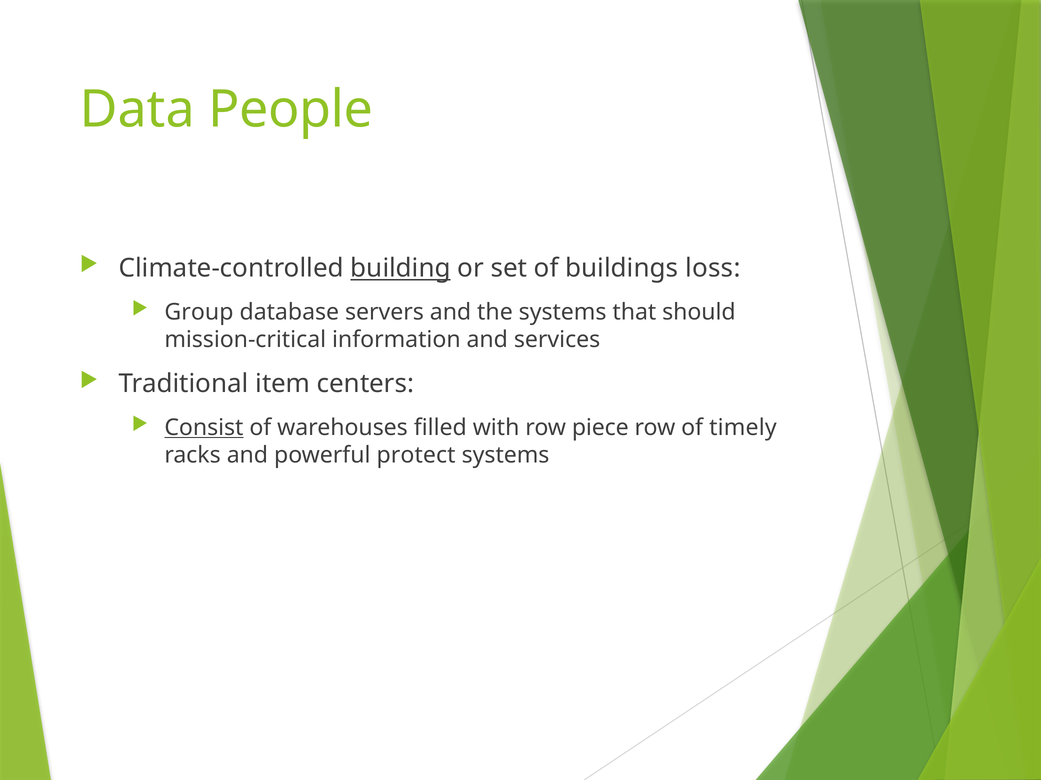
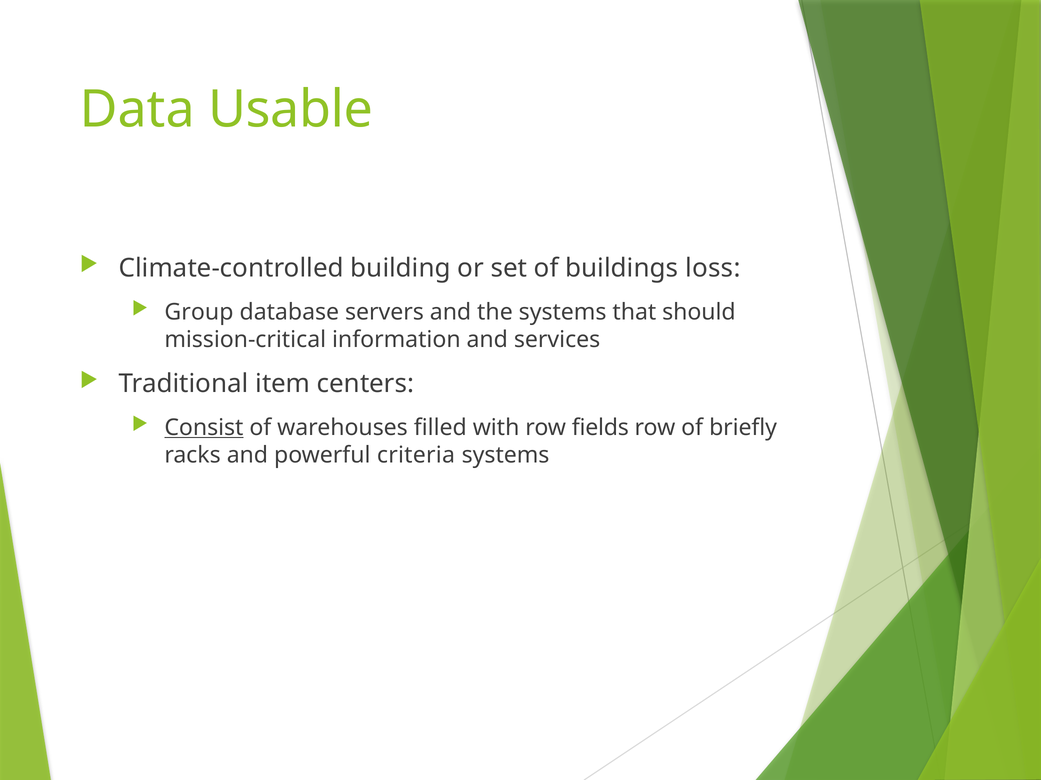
People: People -> Usable
building underline: present -> none
piece: piece -> fields
timely: timely -> briefly
protect: protect -> criteria
